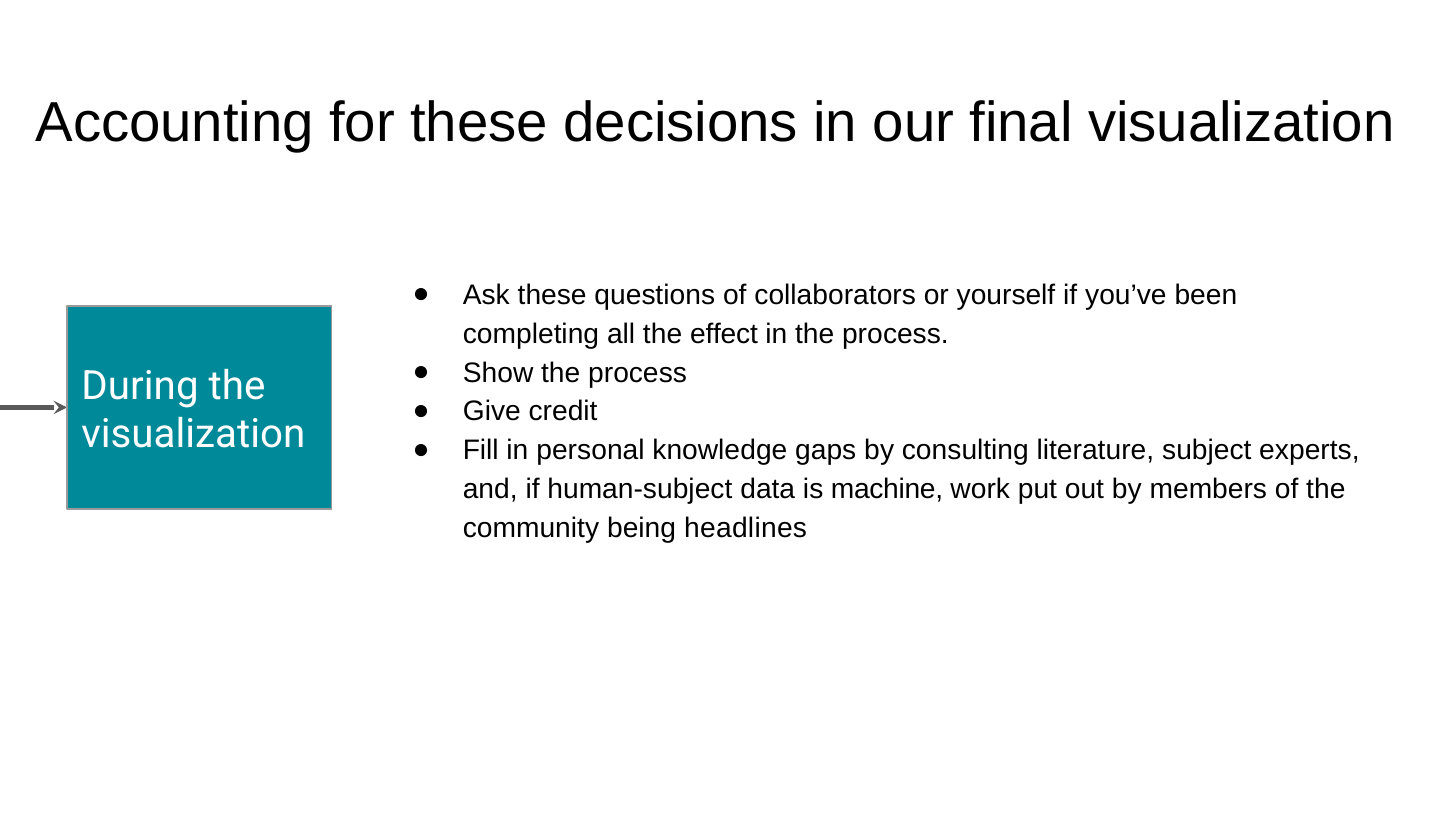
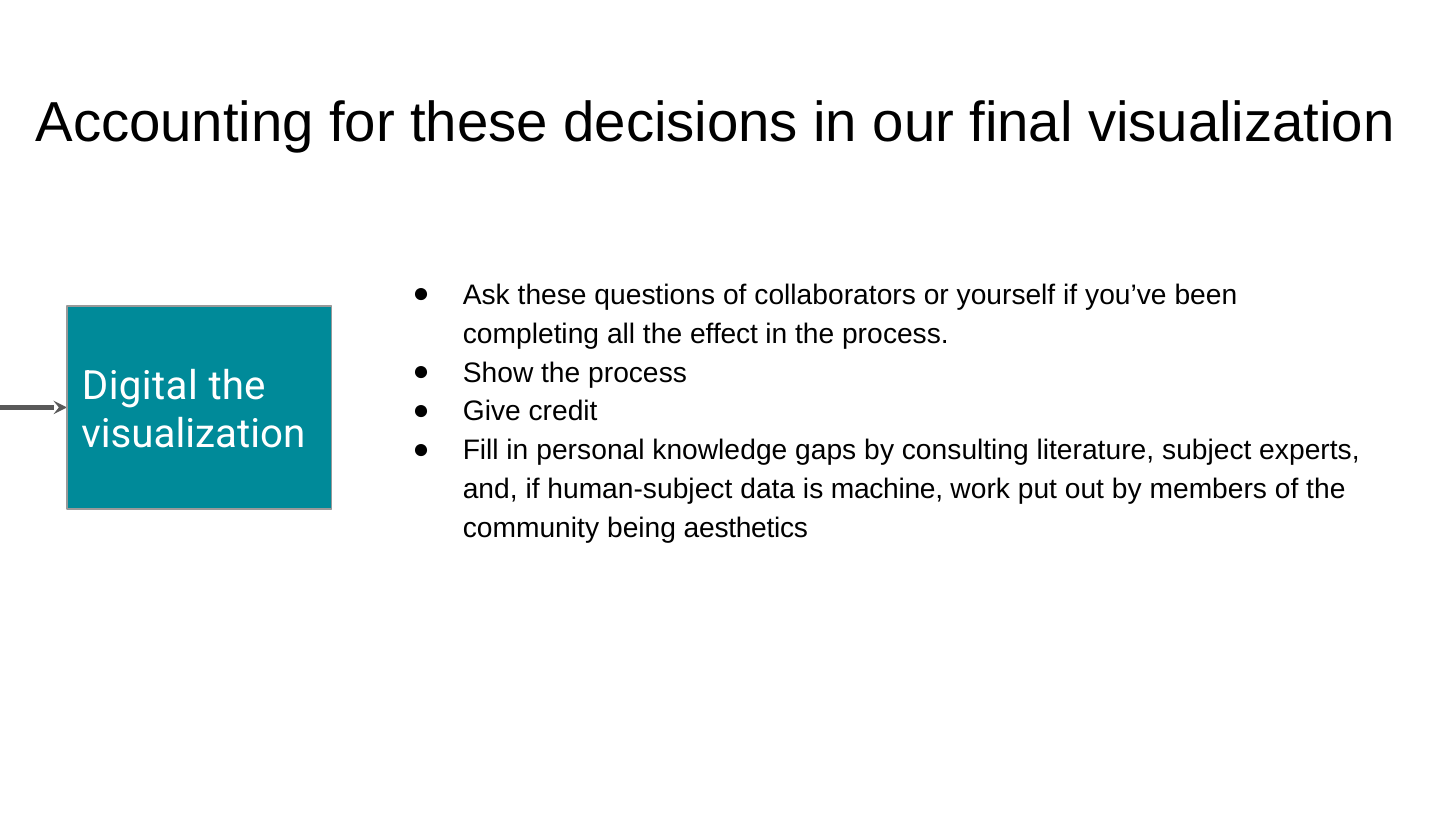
During: During -> Digital
headlines: headlines -> aesthetics
